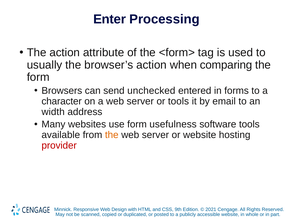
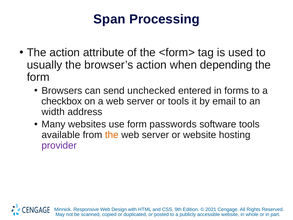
Enter: Enter -> Span
comparing: comparing -> depending
character: character -> checkbox
usefulness: usefulness -> passwords
provider colour: red -> purple
